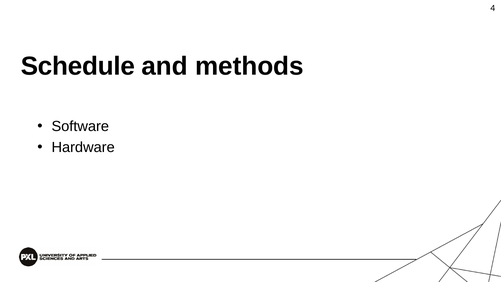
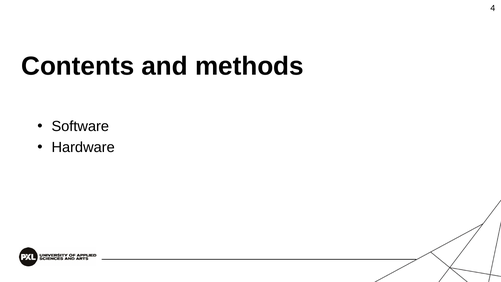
Schedule: Schedule -> Contents
